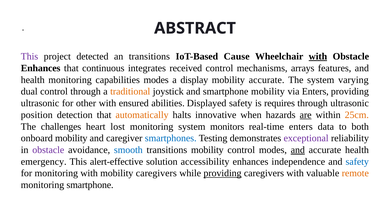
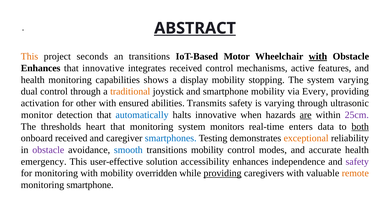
ABSTRACT underline: none -> present
This at (29, 57) colour: purple -> orange
detected: detected -> seconds
Cause: Cause -> Motor
that continuous: continuous -> innovative
arrays: arrays -> active
capabilities modes: modes -> shows
mobility accurate: accurate -> stopping
via Enters: Enters -> Every
ultrasonic at (40, 103): ultrasonic -> activation
Displayed: Displayed -> Transmits
is requires: requires -> varying
position: position -> monitor
automatically colour: orange -> blue
25cm colour: orange -> purple
challenges: challenges -> thresholds
heart lost: lost -> that
both underline: none -> present
onboard mobility: mobility -> received
exceptional colour: purple -> orange
and at (298, 150) underline: present -> none
alert-effective: alert-effective -> user-effective
safety at (357, 162) colour: blue -> purple
mobility caregivers: caregivers -> overridden
